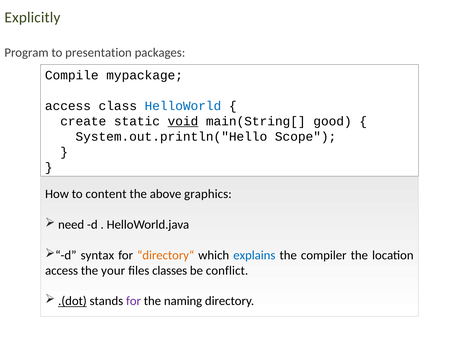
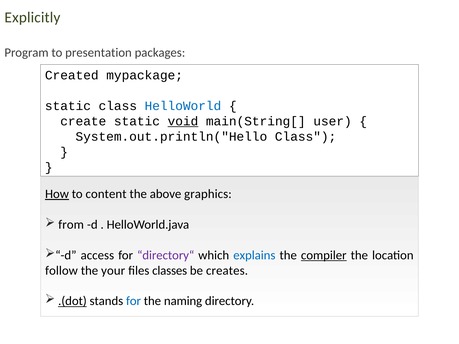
Compile: Compile -> Created
access at (68, 106): access -> static
good: good -> user
System.out.println("Hello Scope: Scope -> Class
How underline: none -> present
need: need -> from
syntax: syntax -> access
directory“ colour: orange -> purple
compiler underline: none -> present
access at (62, 271): access -> follow
conflict: conflict -> creates
for at (134, 301) colour: purple -> blue
